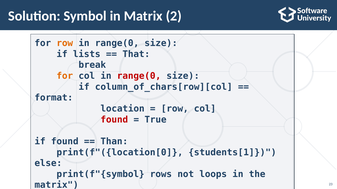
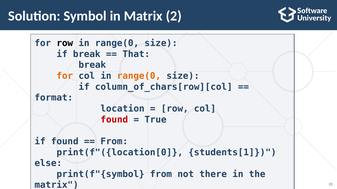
row at (65, 43) colour: orange -> black
if lists: lists -> break
range(0 at (139, 76) colour: red -> orange
Than at (114, 142): Than -> From
print(f"{symbol rows: rows -> from
loops: loops -> there
